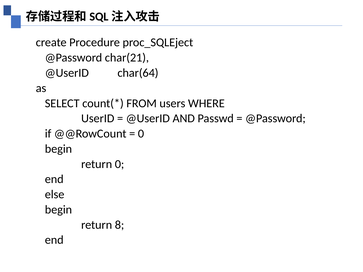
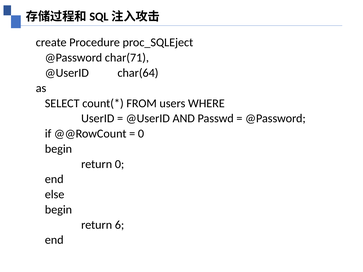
char(21: char(21 -> char(71
8: 8 -> 6
